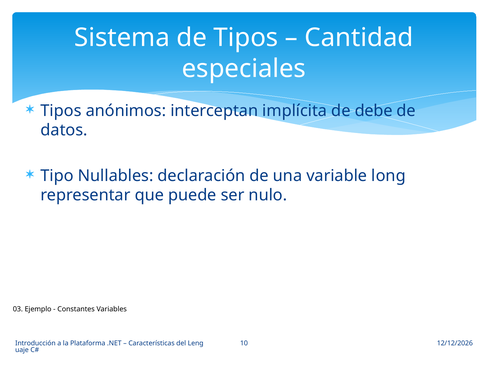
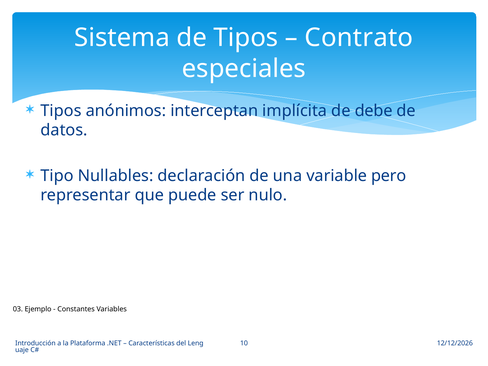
Cantidad: Cantidad -> Contrato
long: long -> pero
